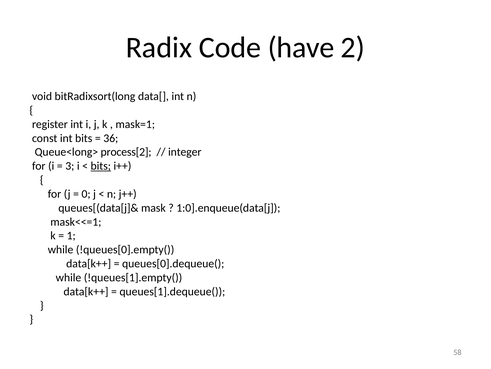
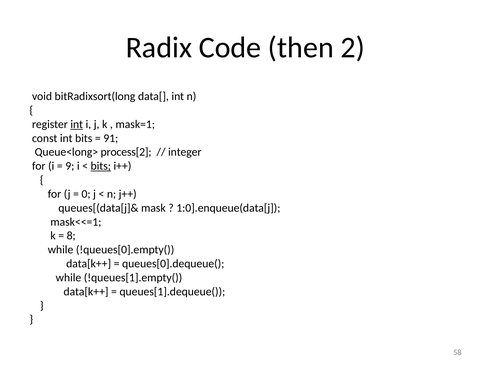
have: have -> then
int at (77, 124) underline: none -> present
36: 36 -> 91
3: 3 -> 9
1: 1 -> 8
